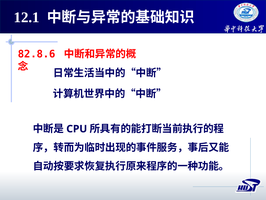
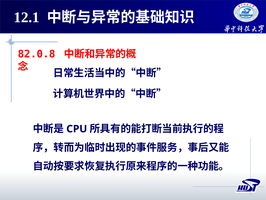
82.8.6: 82.8.6 -> 82.0.8
